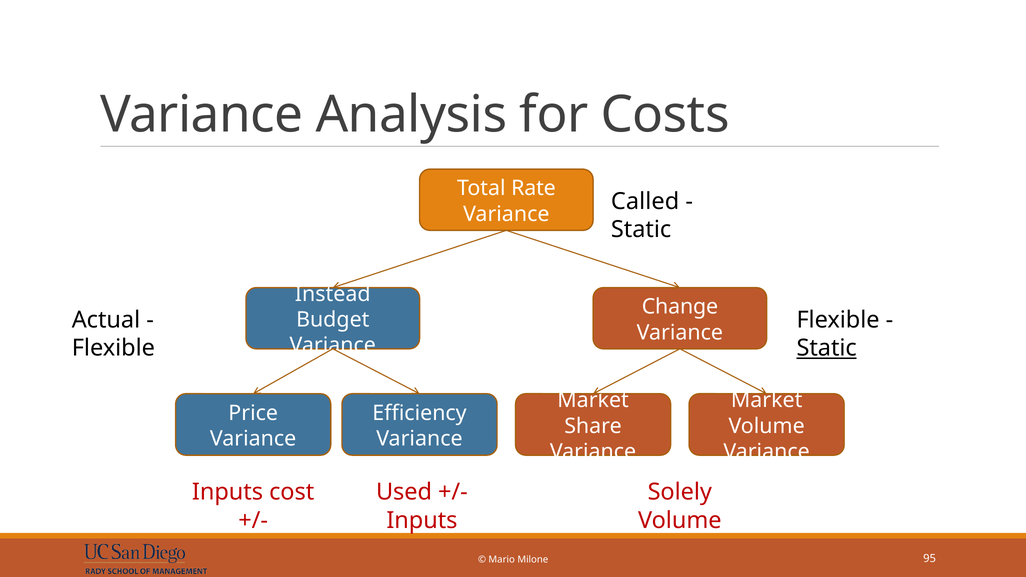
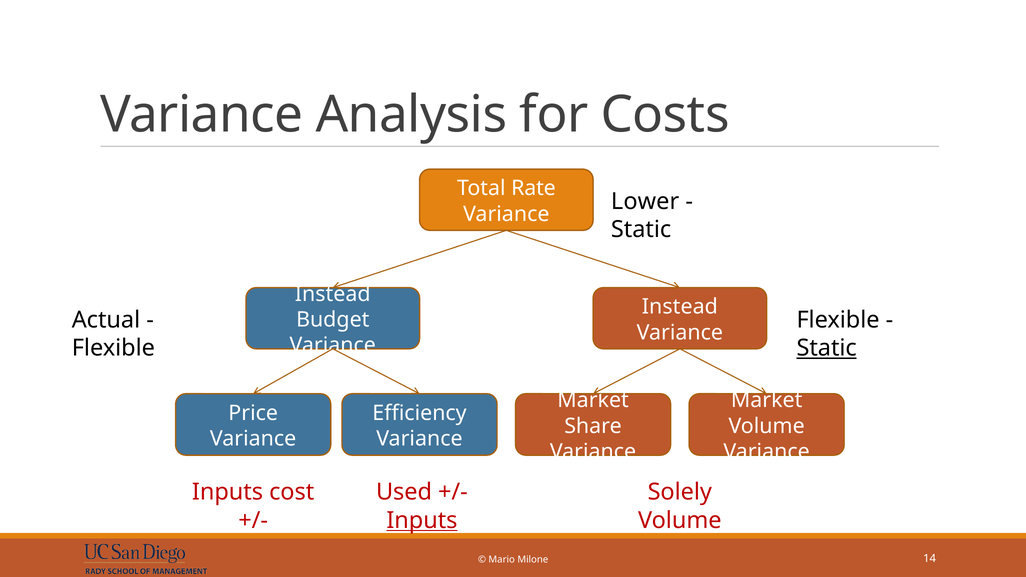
Called: Called -> Lower
Change at (680, 307): Change -> Instead
Inputs at (422, 521) underline: none -> present
95: 95 -> 14
